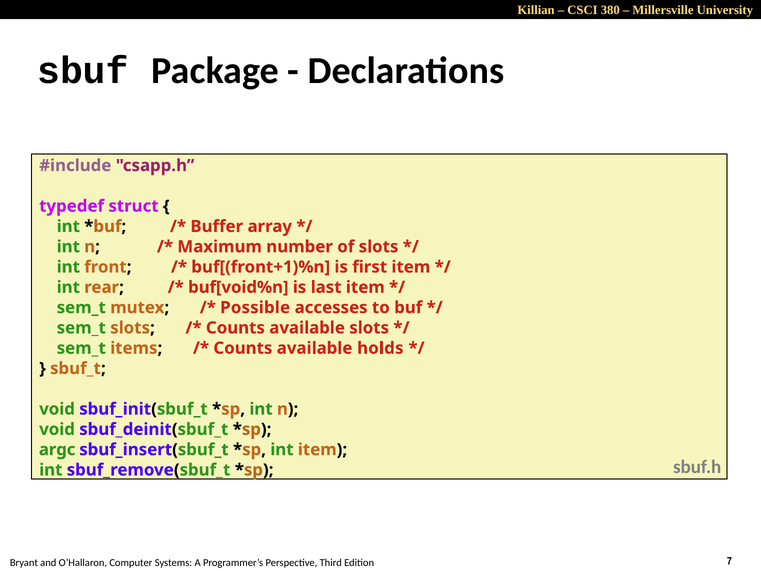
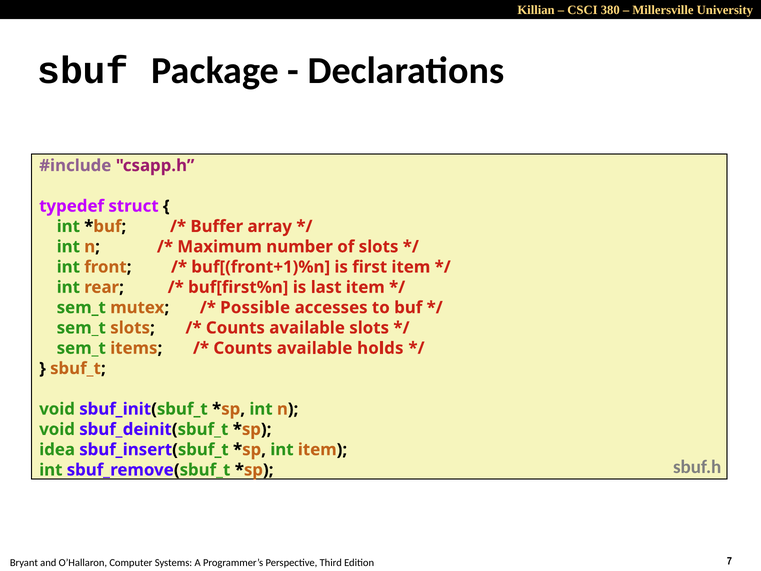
buf[void%n: buf[void%n -> buf[first%n
argc: argc -> idea
